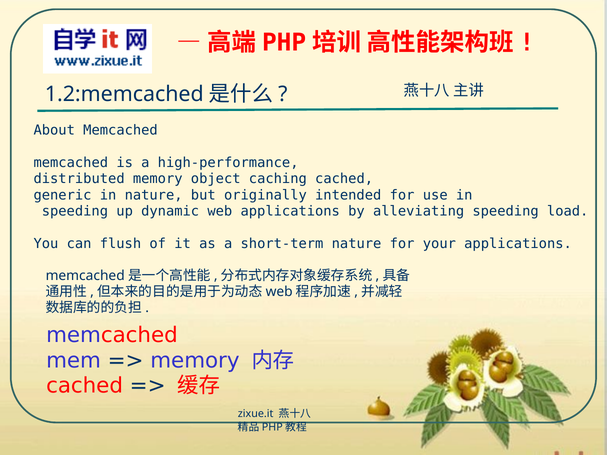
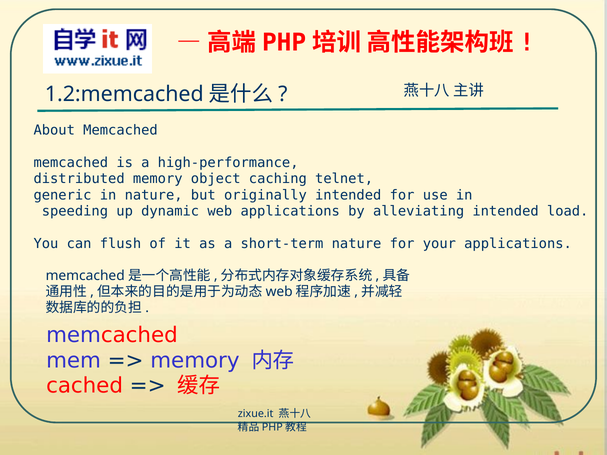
caching cached: cached -> telnet
alleviating speeding: speeding -> intended
